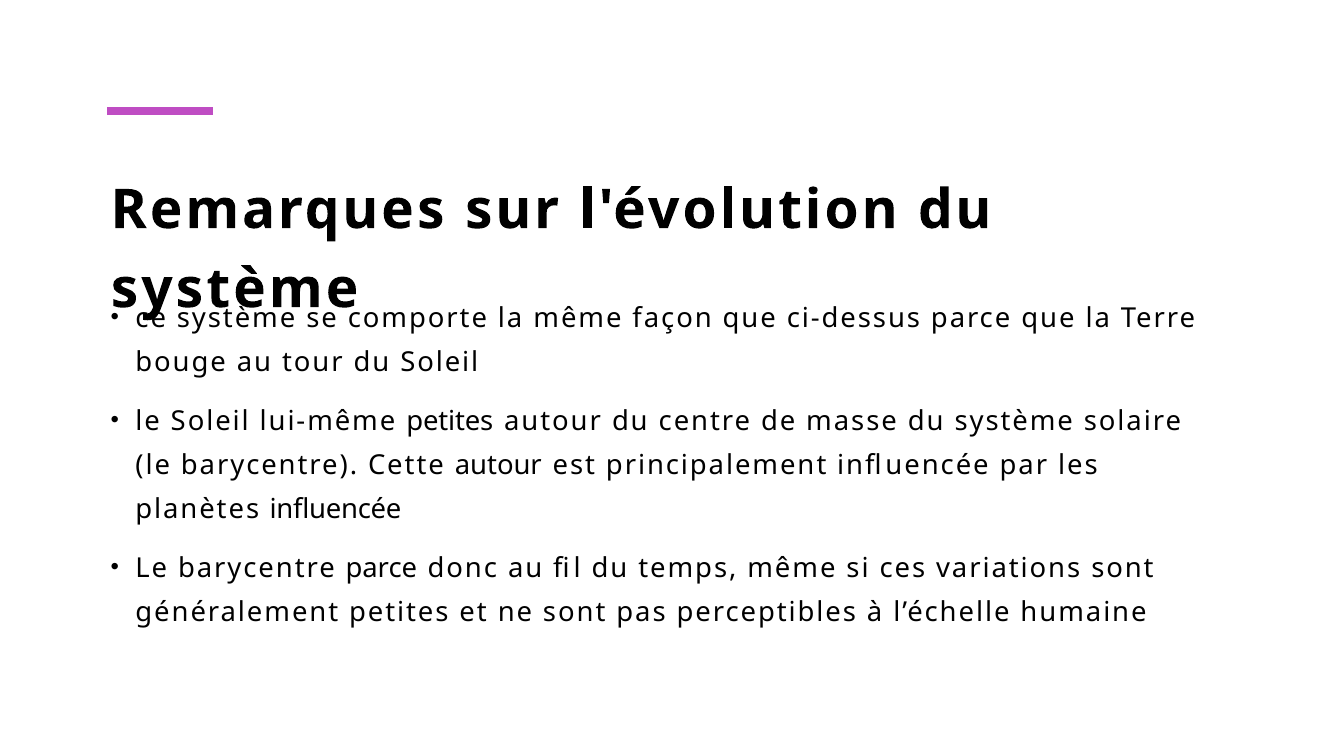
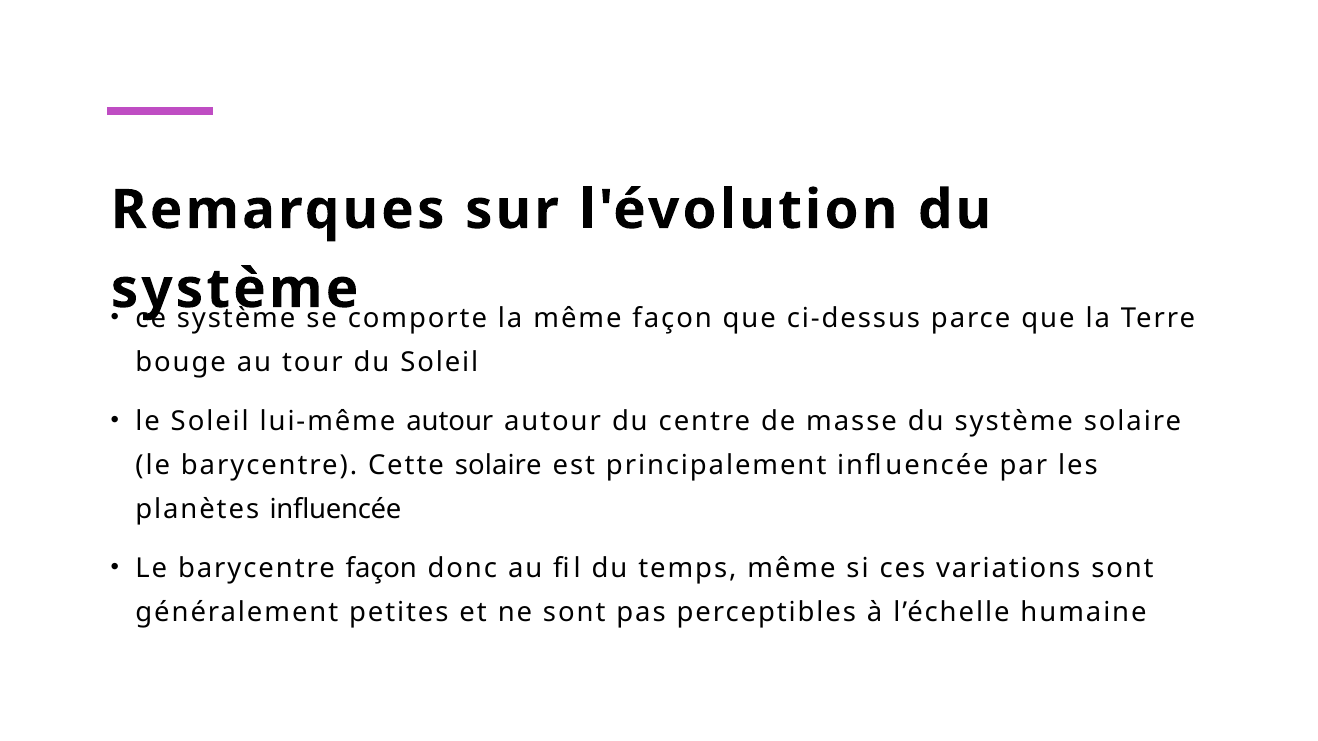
lui-même petites: petites -> autour
Cette autour: autour -> solaire
barycentre parce: parce -> façon
